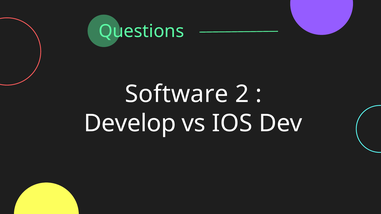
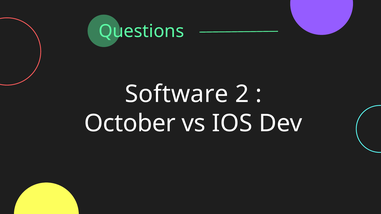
Develop: Develop -> October
